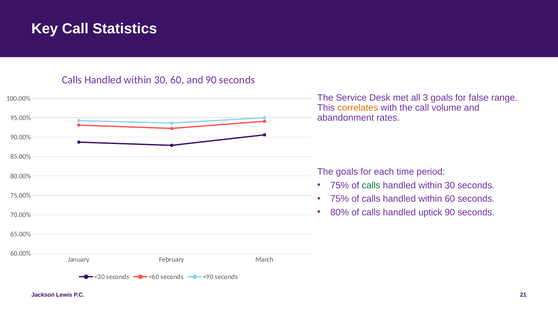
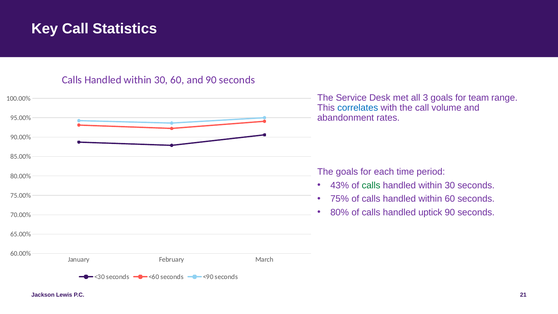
false: false -> team
correlates colour: orange -> blue
75% at (340, 185): 75% -> 43%
